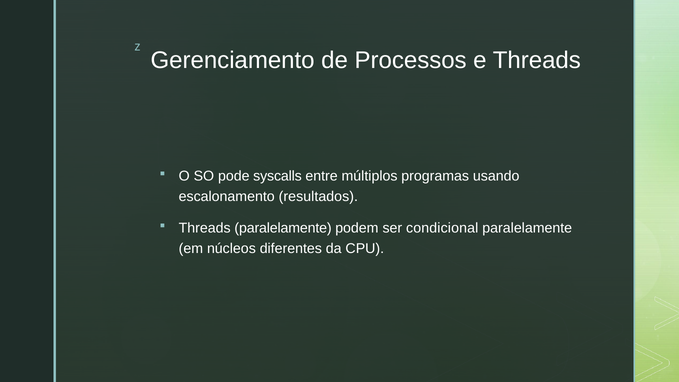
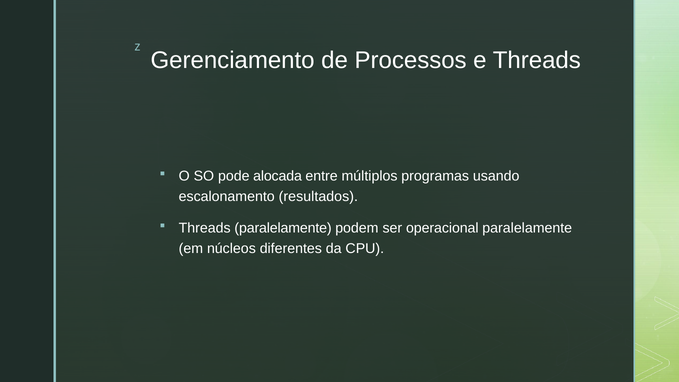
syscalls: syscalls -> alocada
condicional: condicional -> operacional
